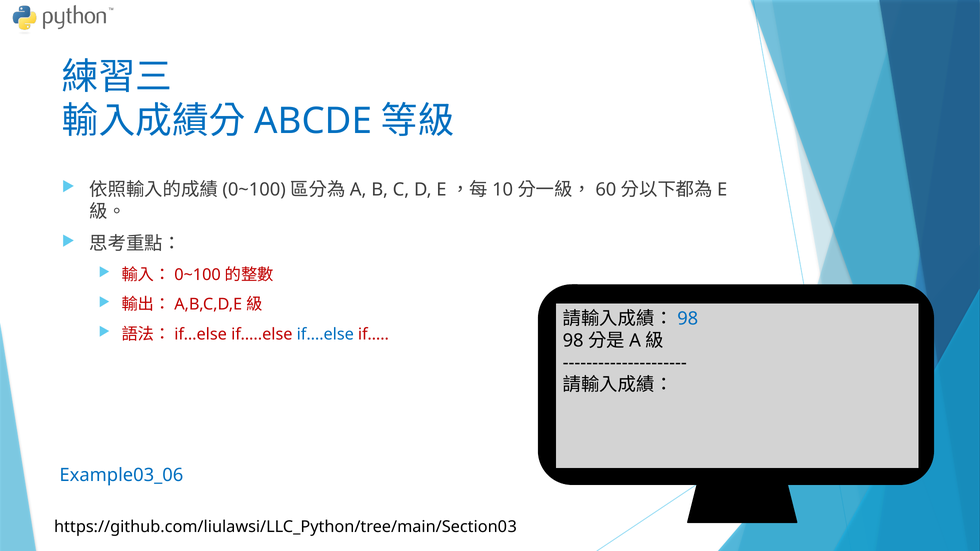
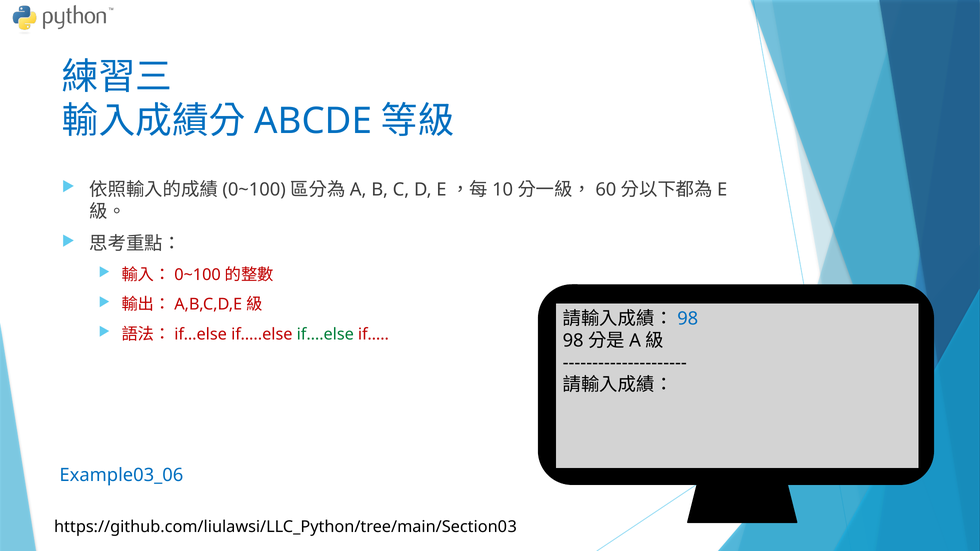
if….else colour: blue -> green
